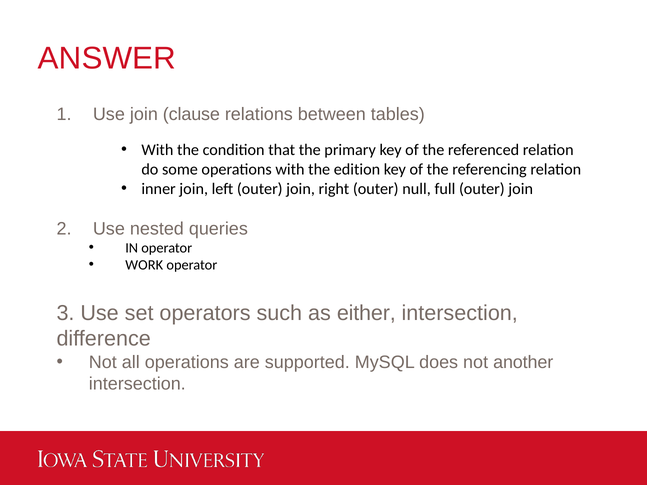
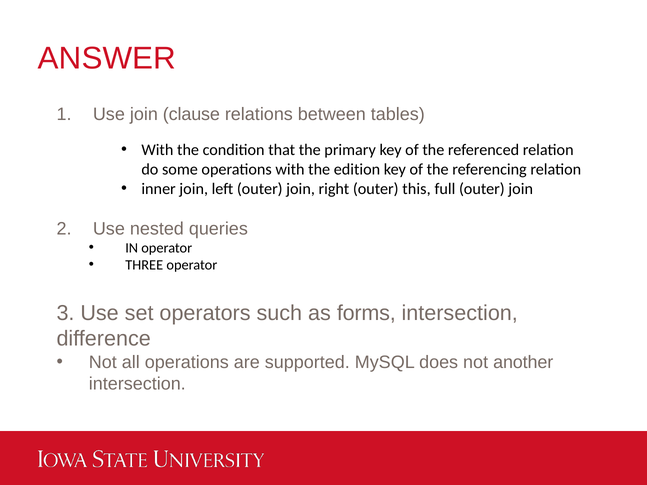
null: null -> this
WORK: WORK -> THREE
either: either -> forms
